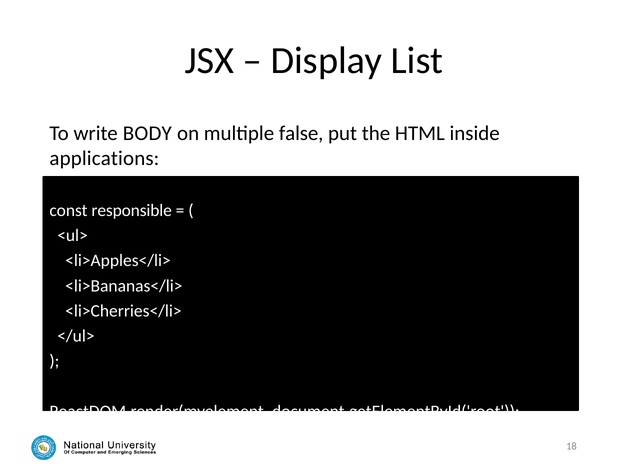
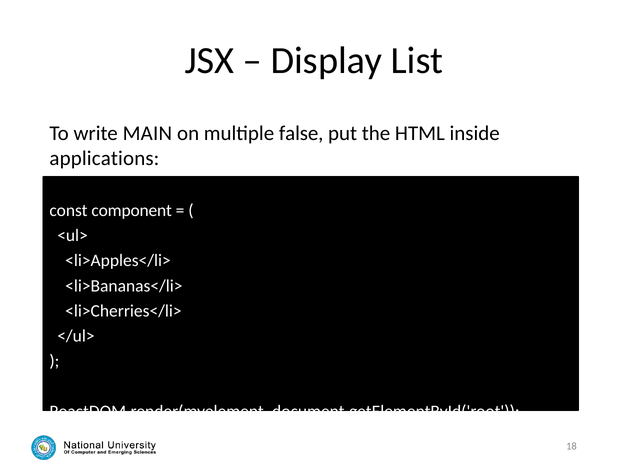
BODY: BODY -> MAIN
responsible: responsible -> component
